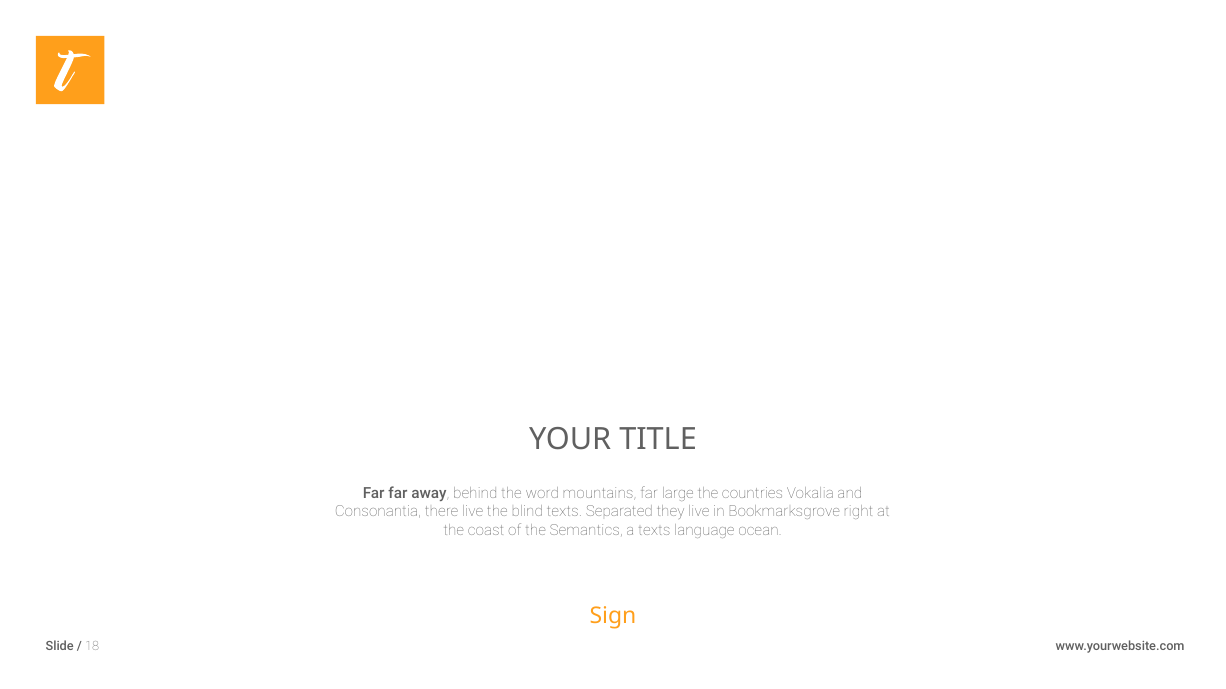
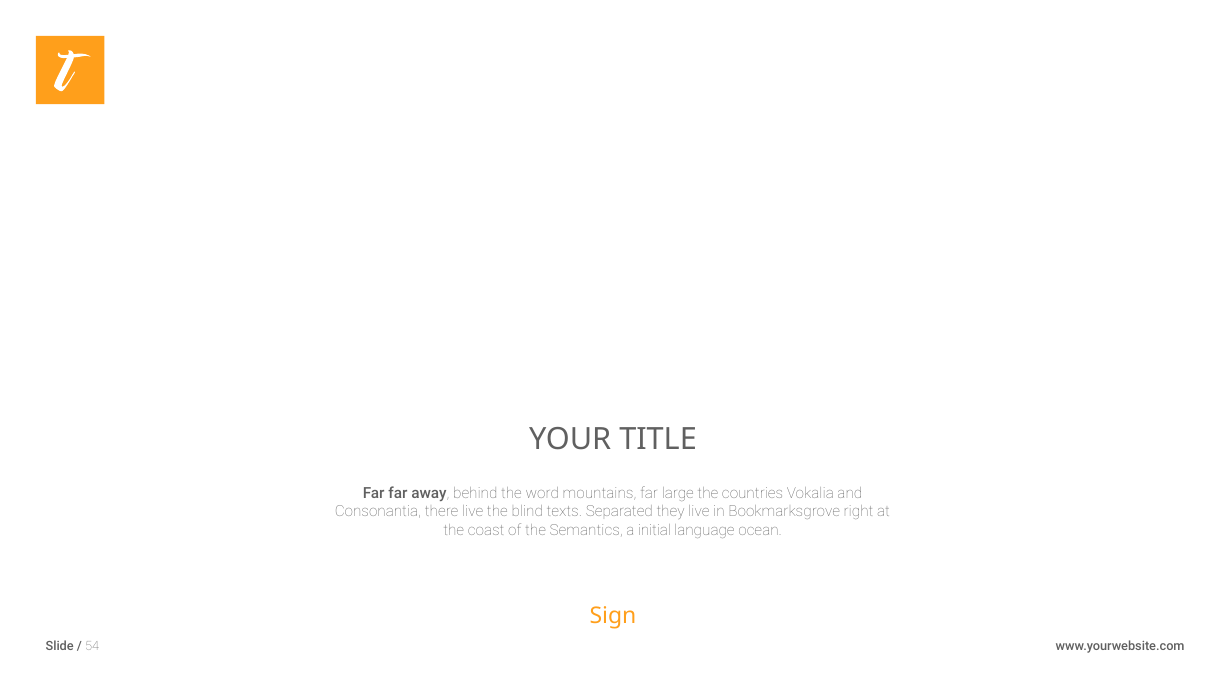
a texts: texts -> initial
18: 18 -> 54
